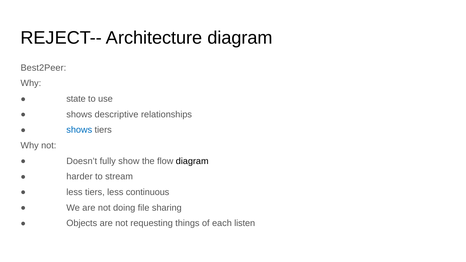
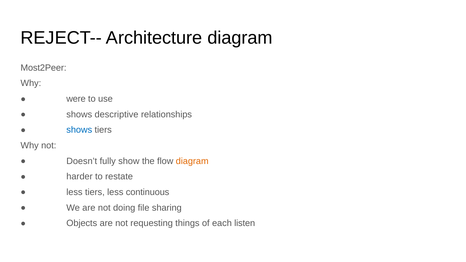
Best2Peer: Best2Peer -> Most2Peer
state: state -> were
diagram at (192, 161) colour: black -> orange
stream: stream -> restate
